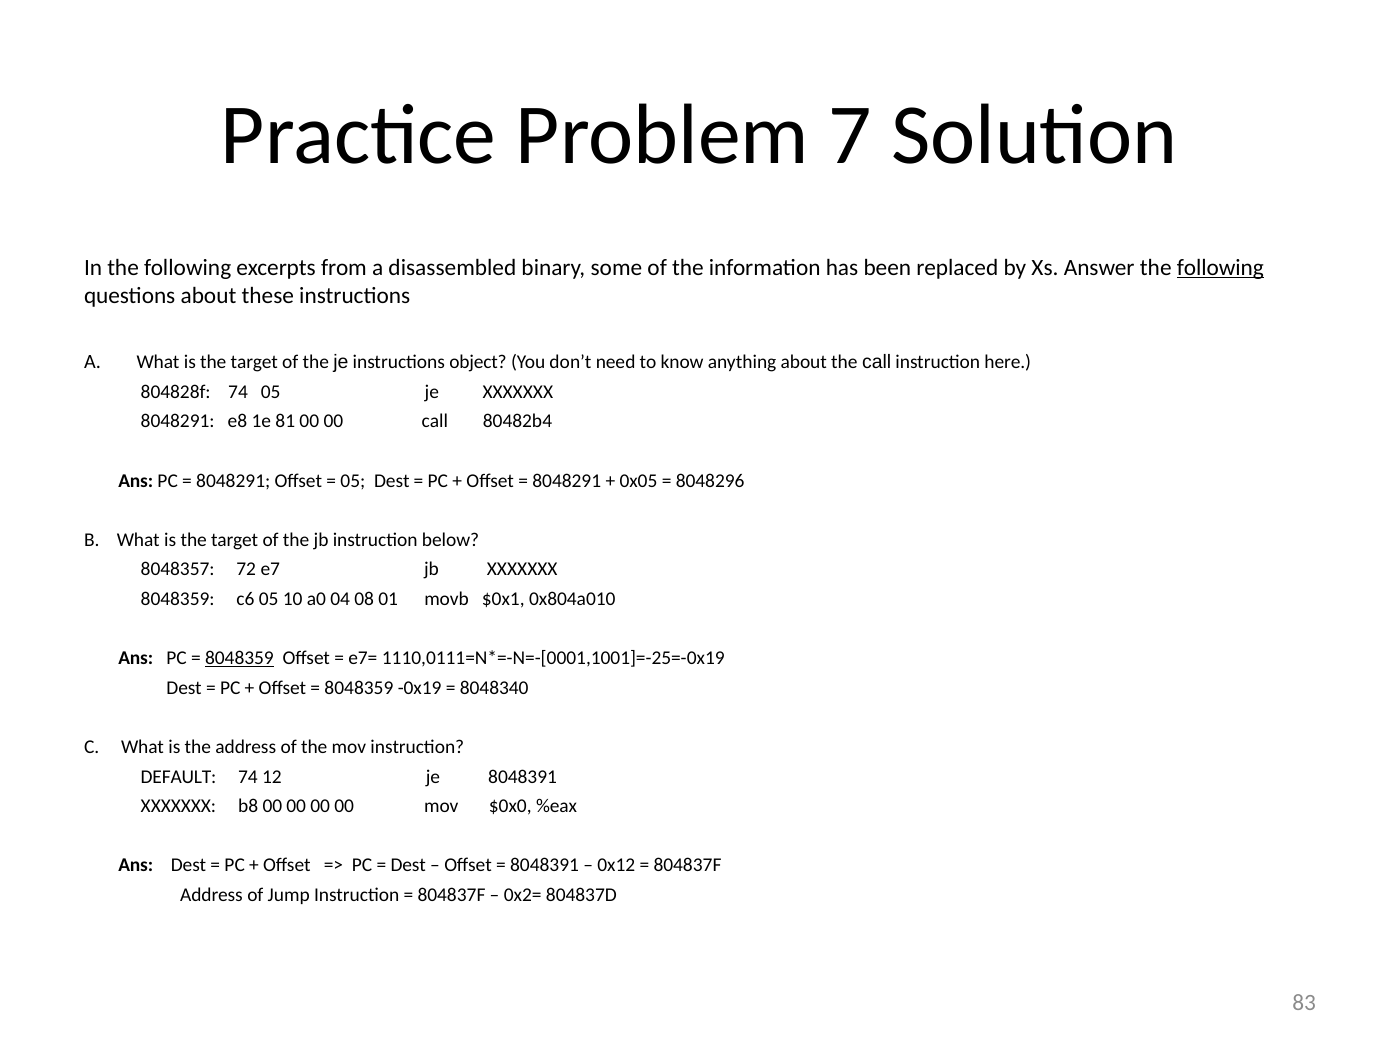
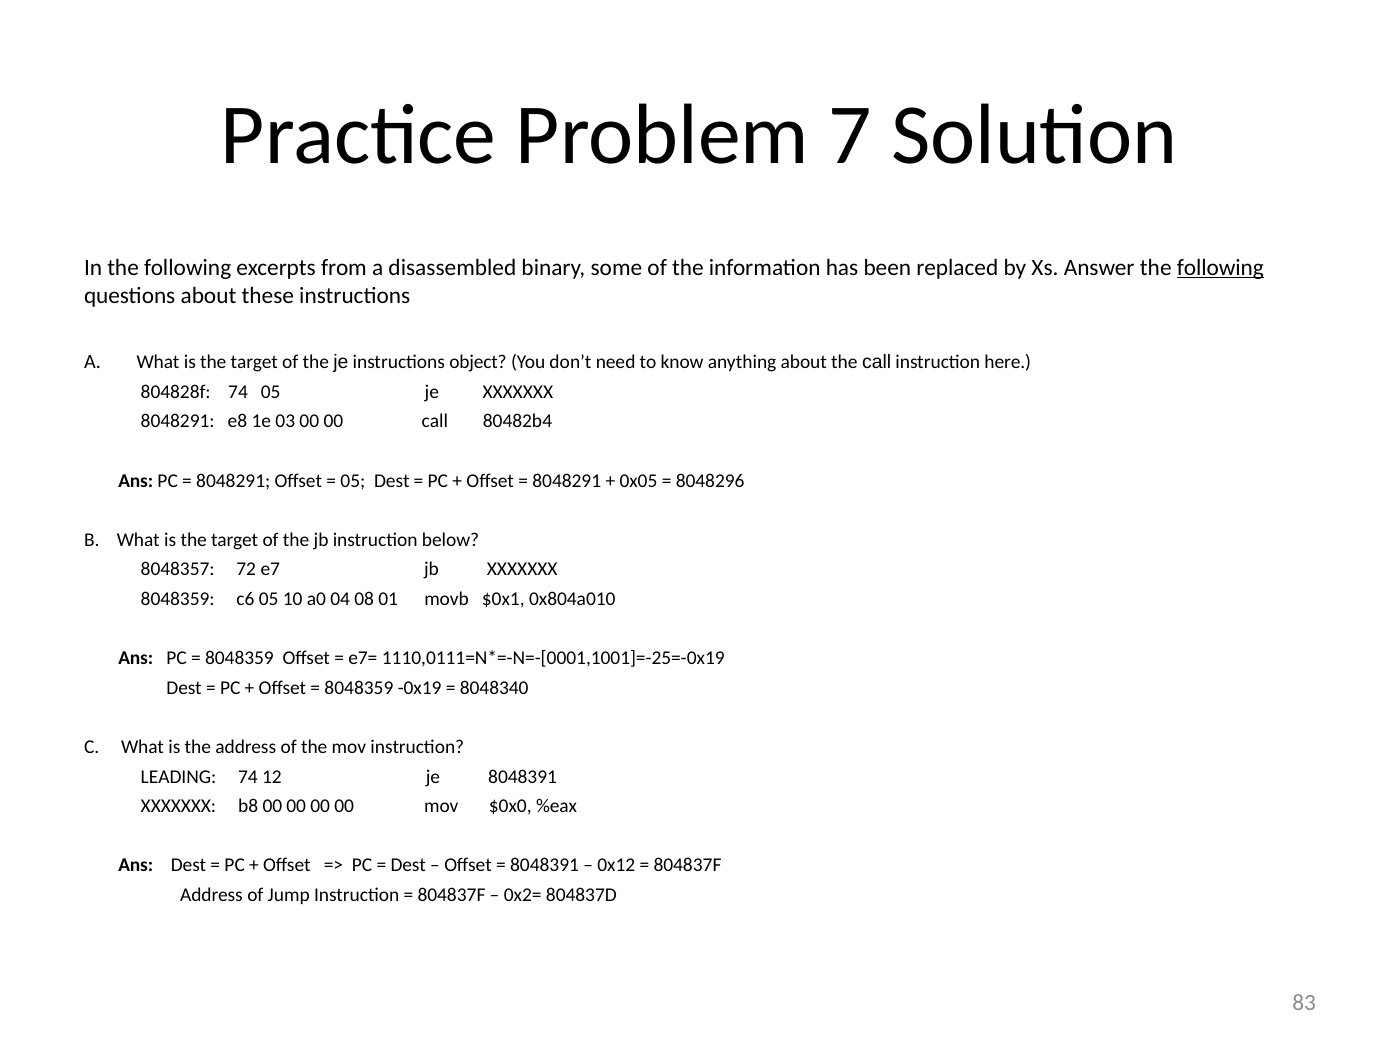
81: 81 -> 03
8048359 at (239, 658) underline: present -> none
DEFAULT: DEFAULT -> LEADING
